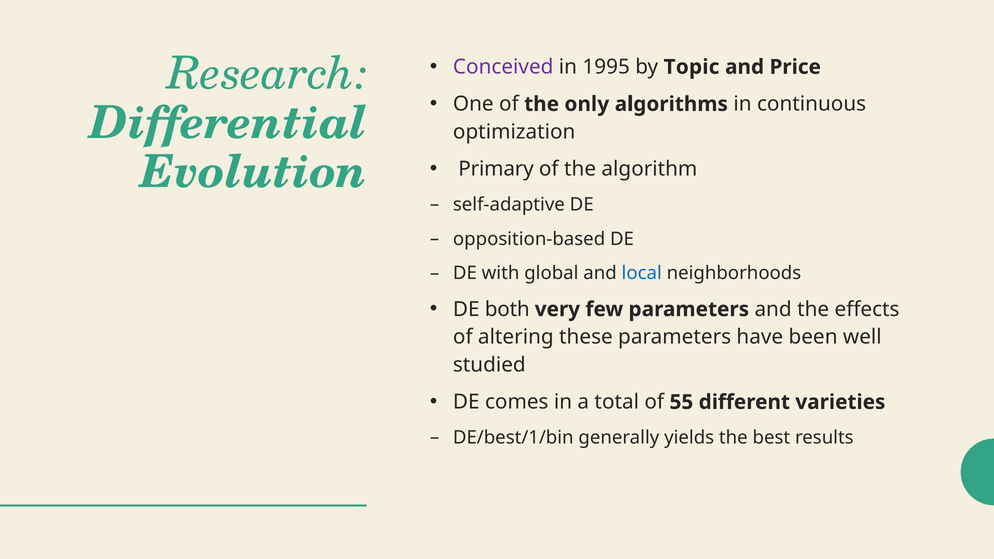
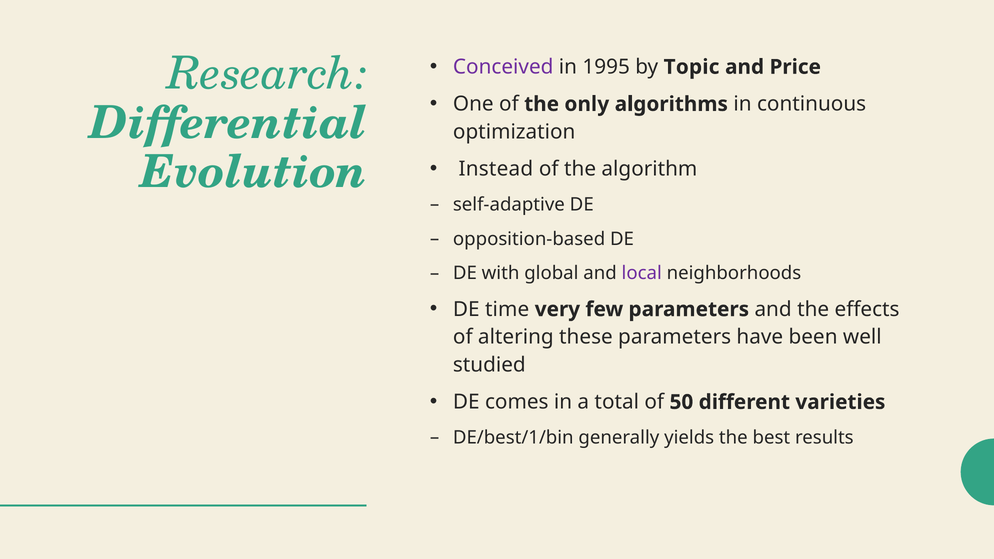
Primary: Primary -> Instead
local colour: blue -> purple
both: both -> time
55: 55 -> 50
